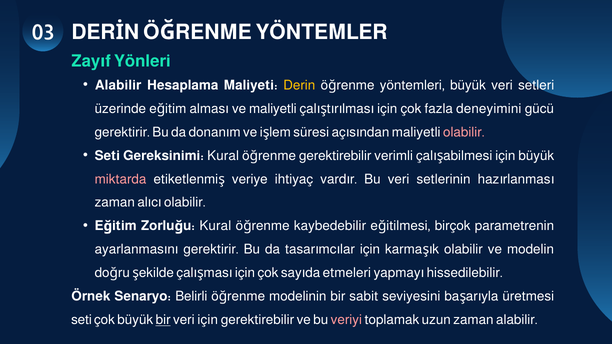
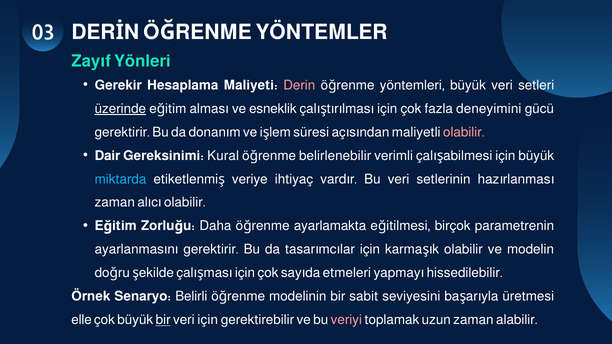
Alabilir at (118, 85): Alabilir -> Gerekir
Derin colour: yellow -> pink
üzerinde underline: none -> present
ve maliyetli: maliyetli -> esneklik
Seti at (107, 156): Seti -> Dair
gerektirebilir at (335, 156): gerektirebilir -> belirlenebilir
miktarda colour: pink -> light blue
Kural at (215, 226): Kural -> Daha
kaybedebilir: kaybedebilir -> ayarlamakta
seti at (82, 320): seti -> elle
